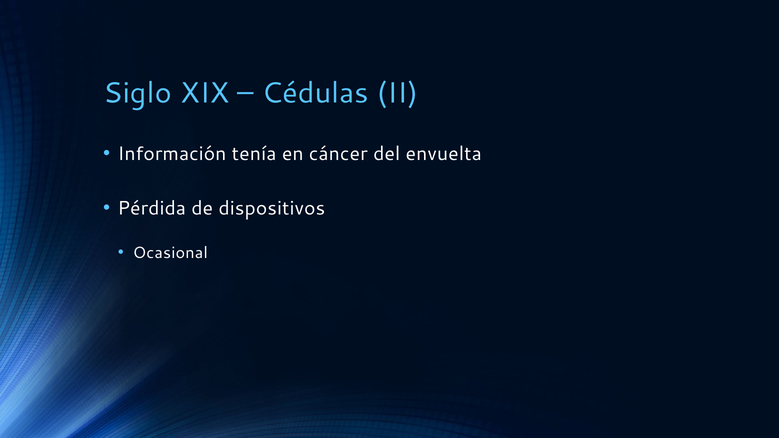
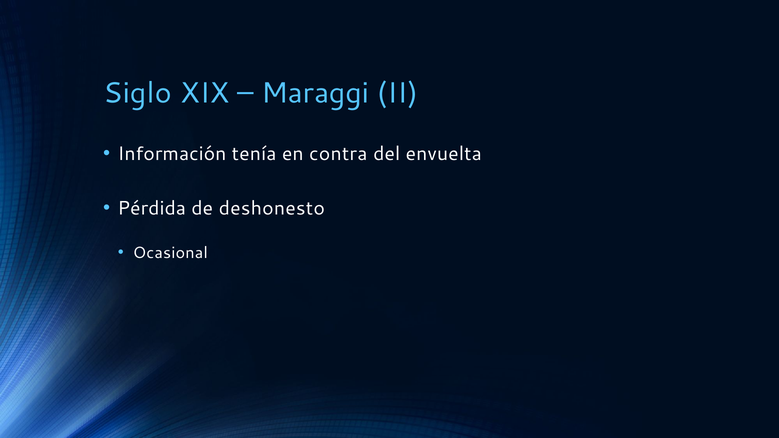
Cédulas: Cédulas -> Maraggi
cáncer: cáncer -> contra
dispositivos: dispositivos -> deshonesto
